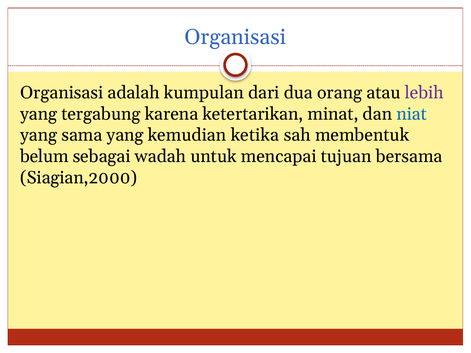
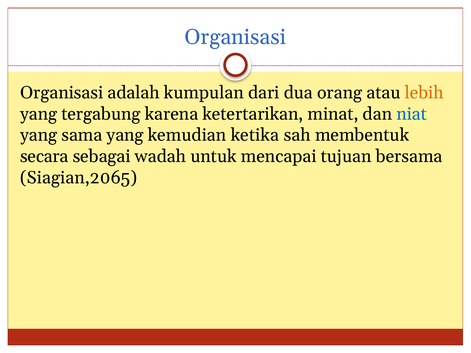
lebih colour: purple -> orange
belum: belum -> secara
Siagian,2000: Siagian,2000 -> Siagian,2065
